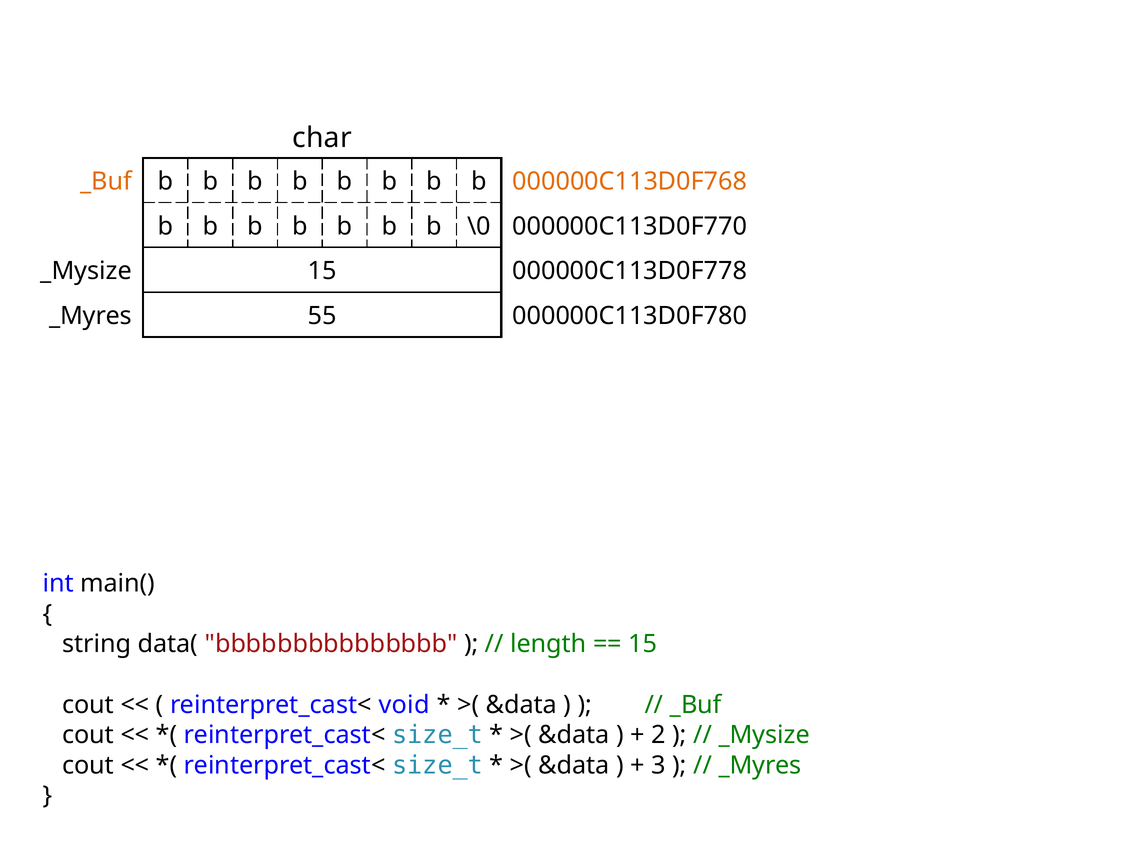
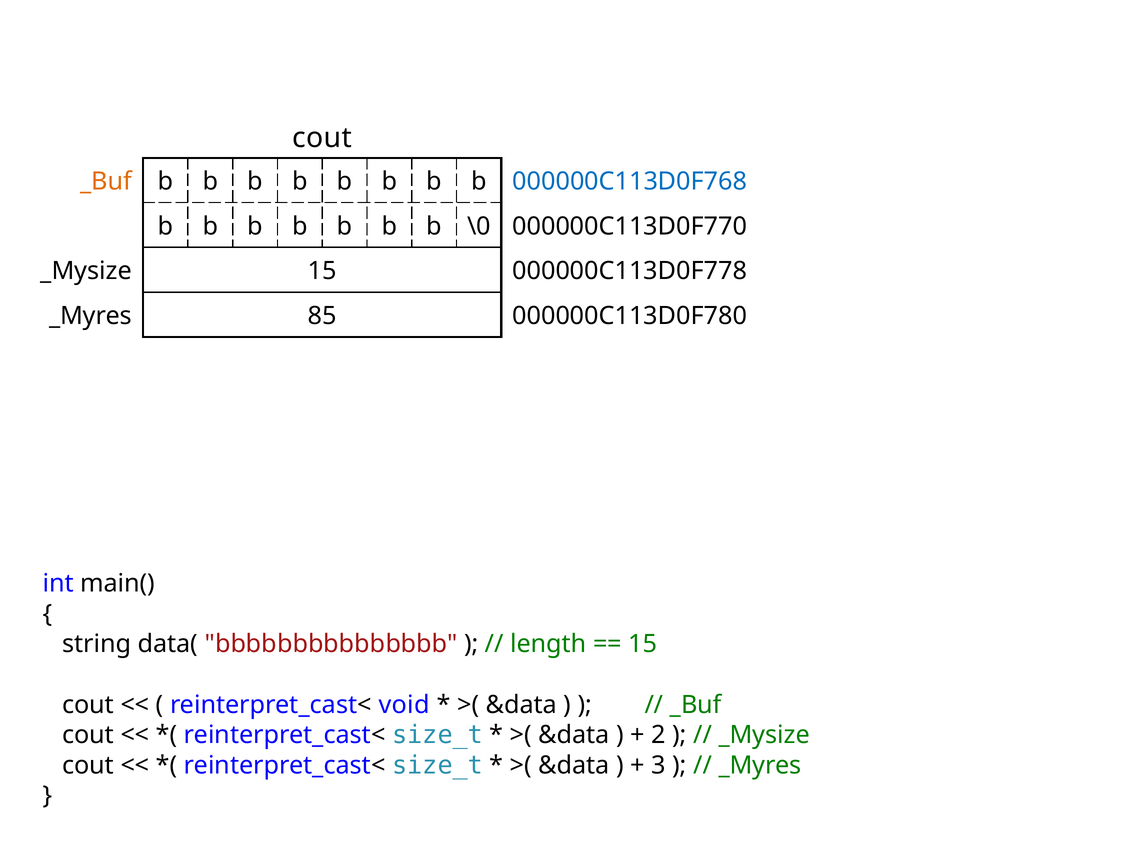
char at (322, 138): char -> cout
000000C113D0F768 colour: orange -> blue
55: 55 -> 85
